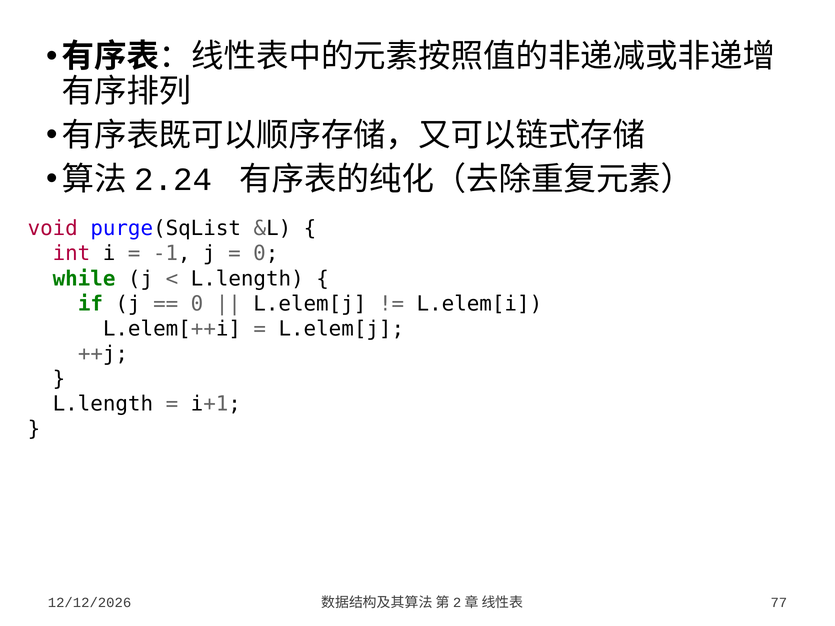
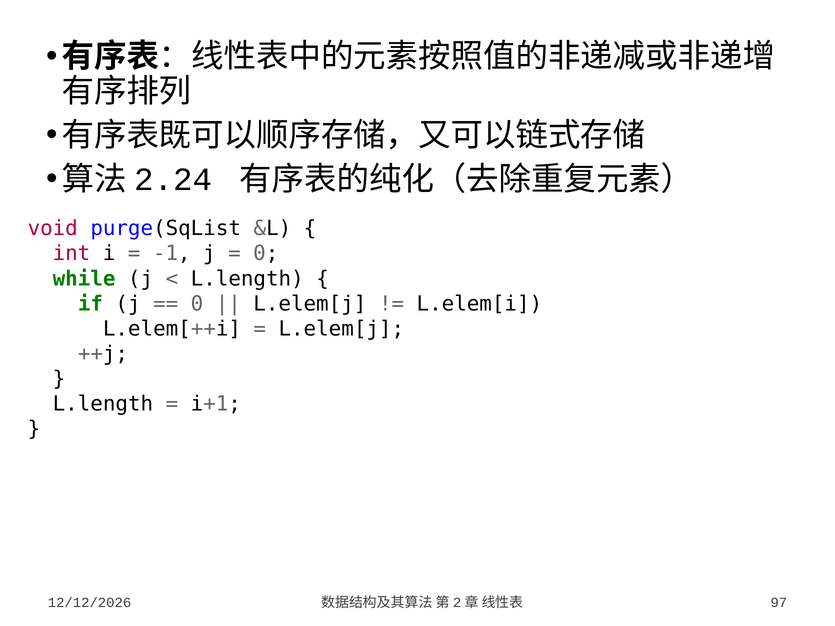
77: 77 -> 97
